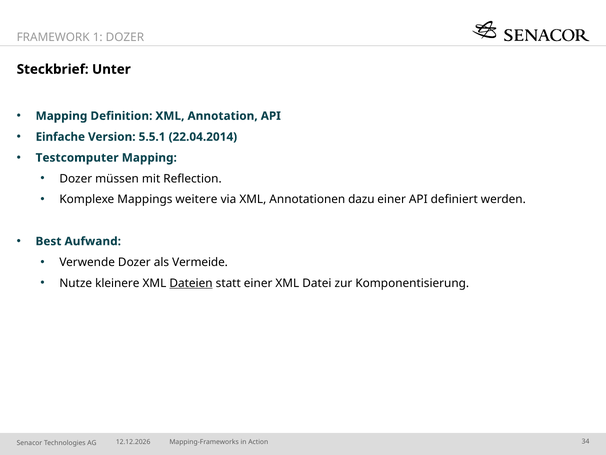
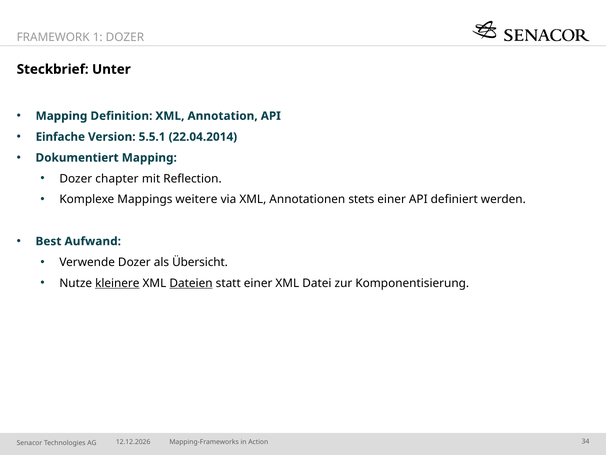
Testcomputer: Testcomputer -> Dokumentiert
müssen: müssen -> chapter
dazu: dazu -> stets
Vermeide: Vermeide -> Übersicht
kleinere underline: none -> present
